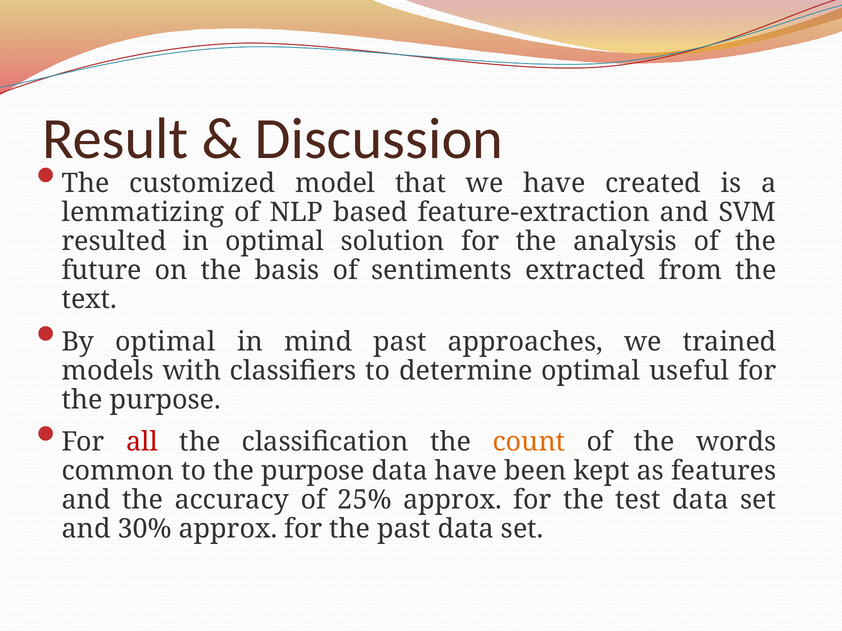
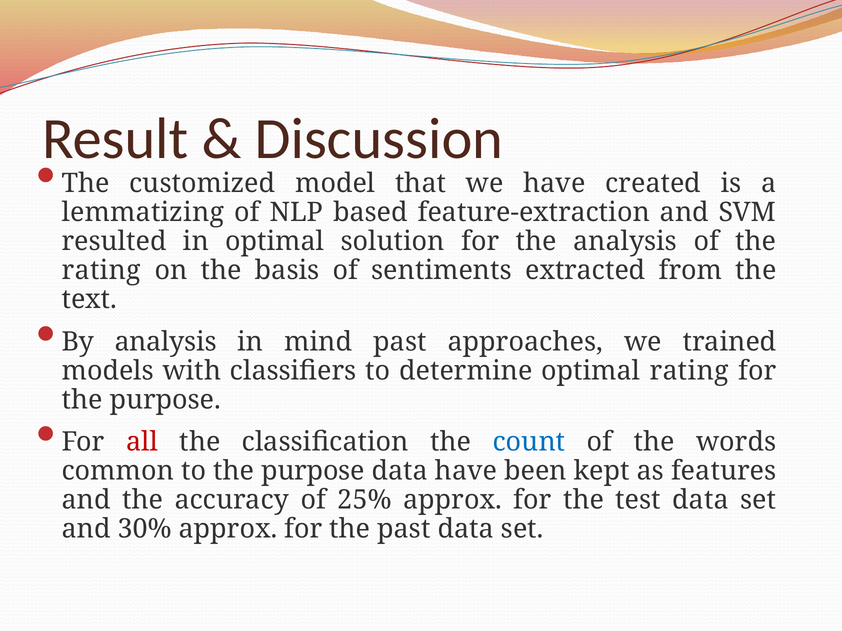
future at (102, 271): future -> rating
By optimal: optimal -> analysis
optimal useful: useful -> rating
count colour: orange -> blue
